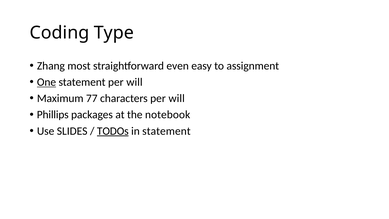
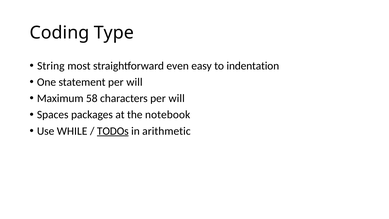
Zhang: Zhang -> String
assignment: assignment -> indentation
One underline: present -> none
77: 77 -> 58
Phillips: Phillips -> Spaces
SLIDES: SLIDES -> WHILE
in statement: statement -> arithmetic
